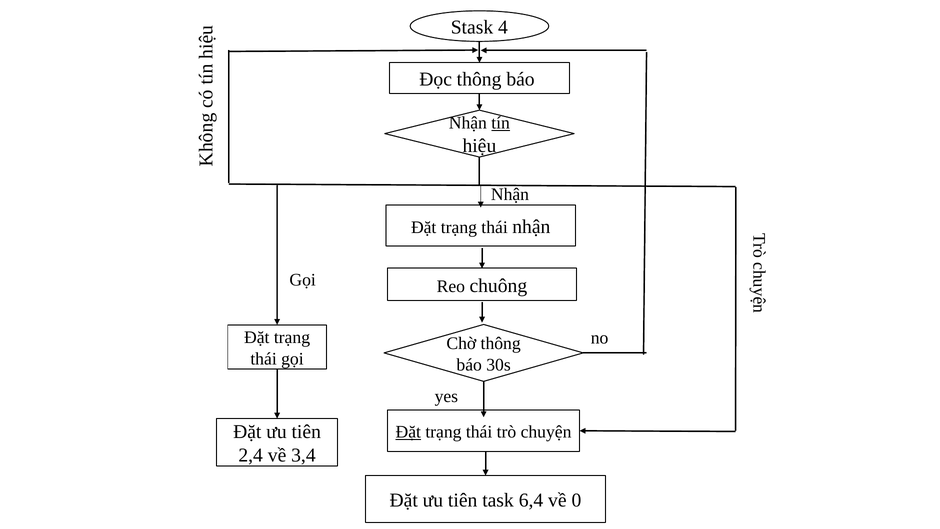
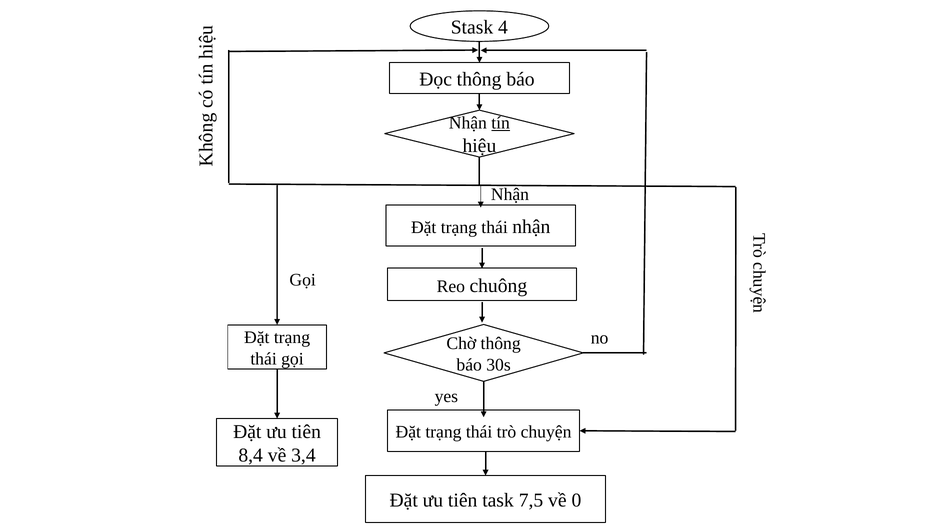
Đặt at (408, 432) underline: present -> none
2,4: 2,4 -> 8,4
6,4: 6,4 -> 7,5
